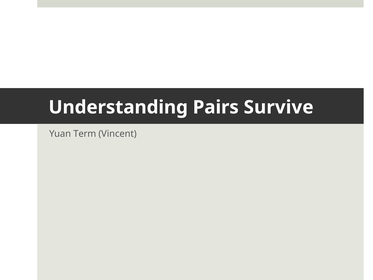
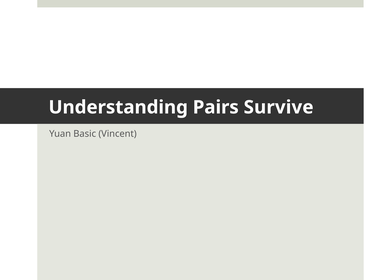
Term: Term -> Basic
